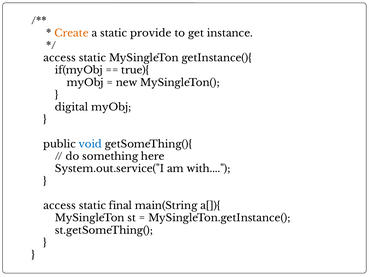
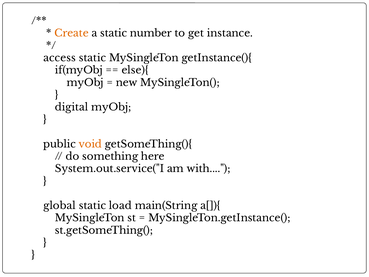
provide: provide -> number
true){: true){ -> else){
void colour: blue -> orange
access at (59, 206): access -> global
final: final -> load
